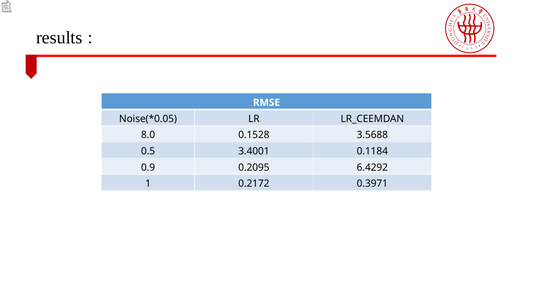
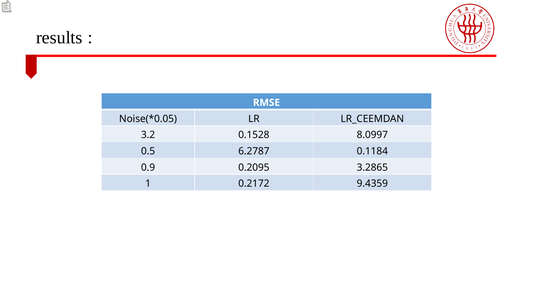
8.0: 8.0 -> 3.2
3.5688: 3.5688 -> 8.0997
3.4001: 3.4001 -> 6.2787
6.4292: 6.4292 -> 3.2865
0.3971: 0.3971 -> 9.4359
